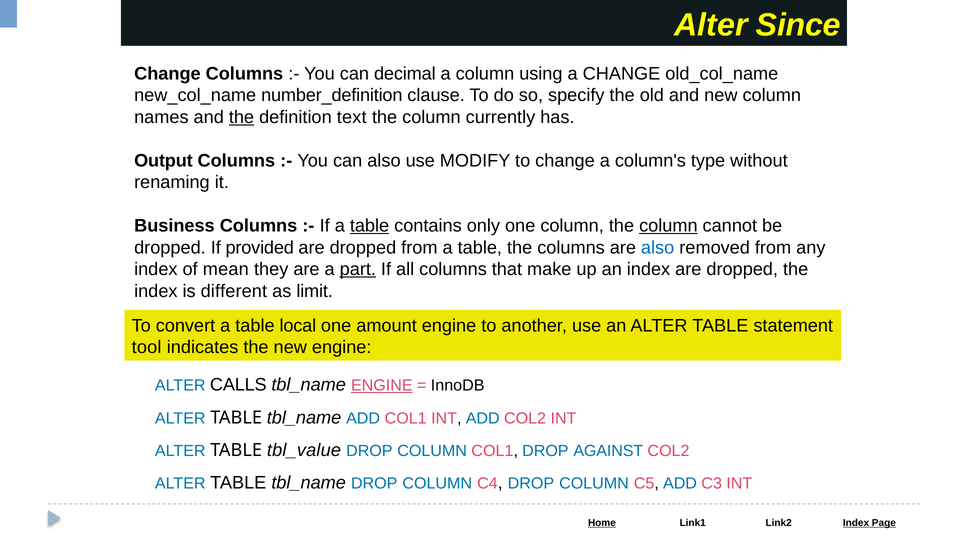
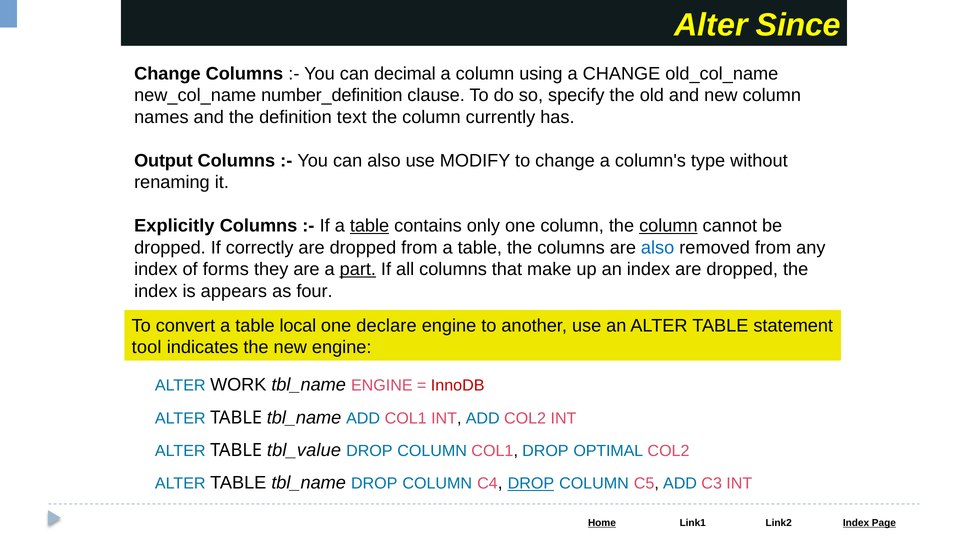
the at (241, 117) underline: present -> none
Business: Business -> Explicitly
provided: provided -> correctly
mean: mean -> forms
different: different -> appears
limit: limit -> four
amount: amount -> declare
CALLS: CALLS -> WORK
ENGINE at (382, 386) underline: present -> none
InnoDB colour: black -> red
AGAINST: AGAINST -> OPTIMAL
DROP at (531, 484) underline: none -> present
